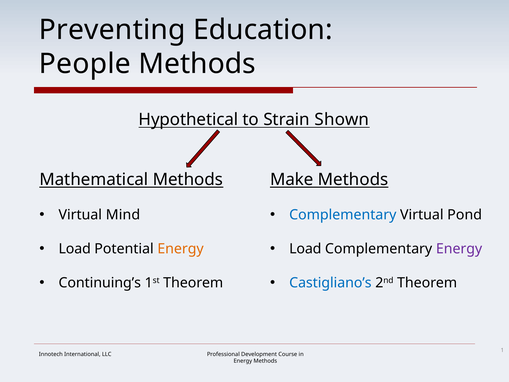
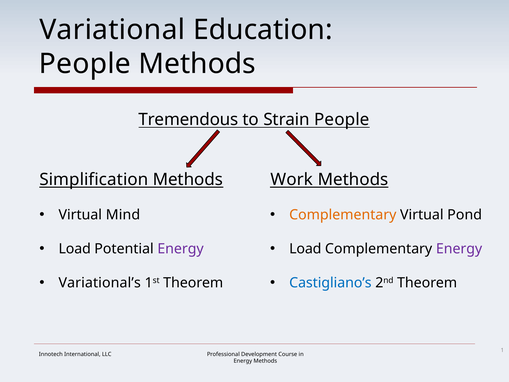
Preventing: Preventing -> Variational
Hypothetical: Hypothetical -> Tremendous
Strain Shown: Shown -> People
Mathematical: Mathematical -> Simplification
Make: Make -> Work
Complementary at (343, 215) colour: blue -> orange
Energy at (181, 249) colour: orange -> purple
Continuing’s: Continuing’s -> Variational’s
